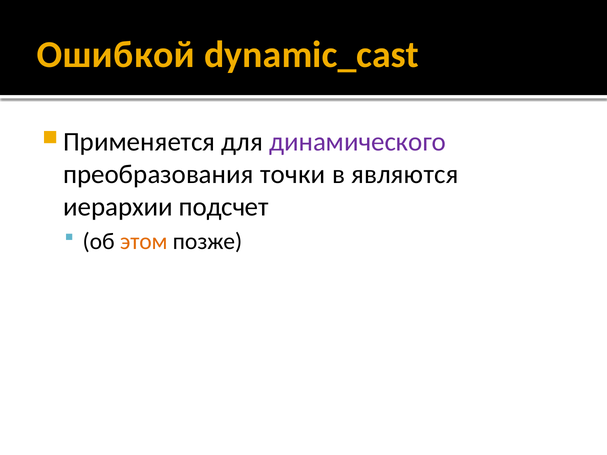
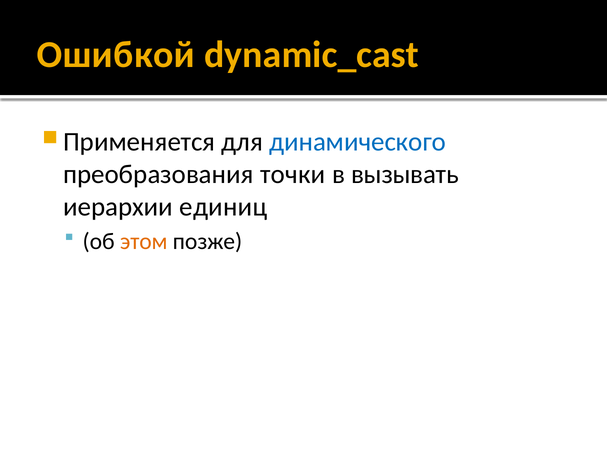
динамического colour: purple -> blue
являются: являются -> вызывать
подсчет: подсчет -> единиц
